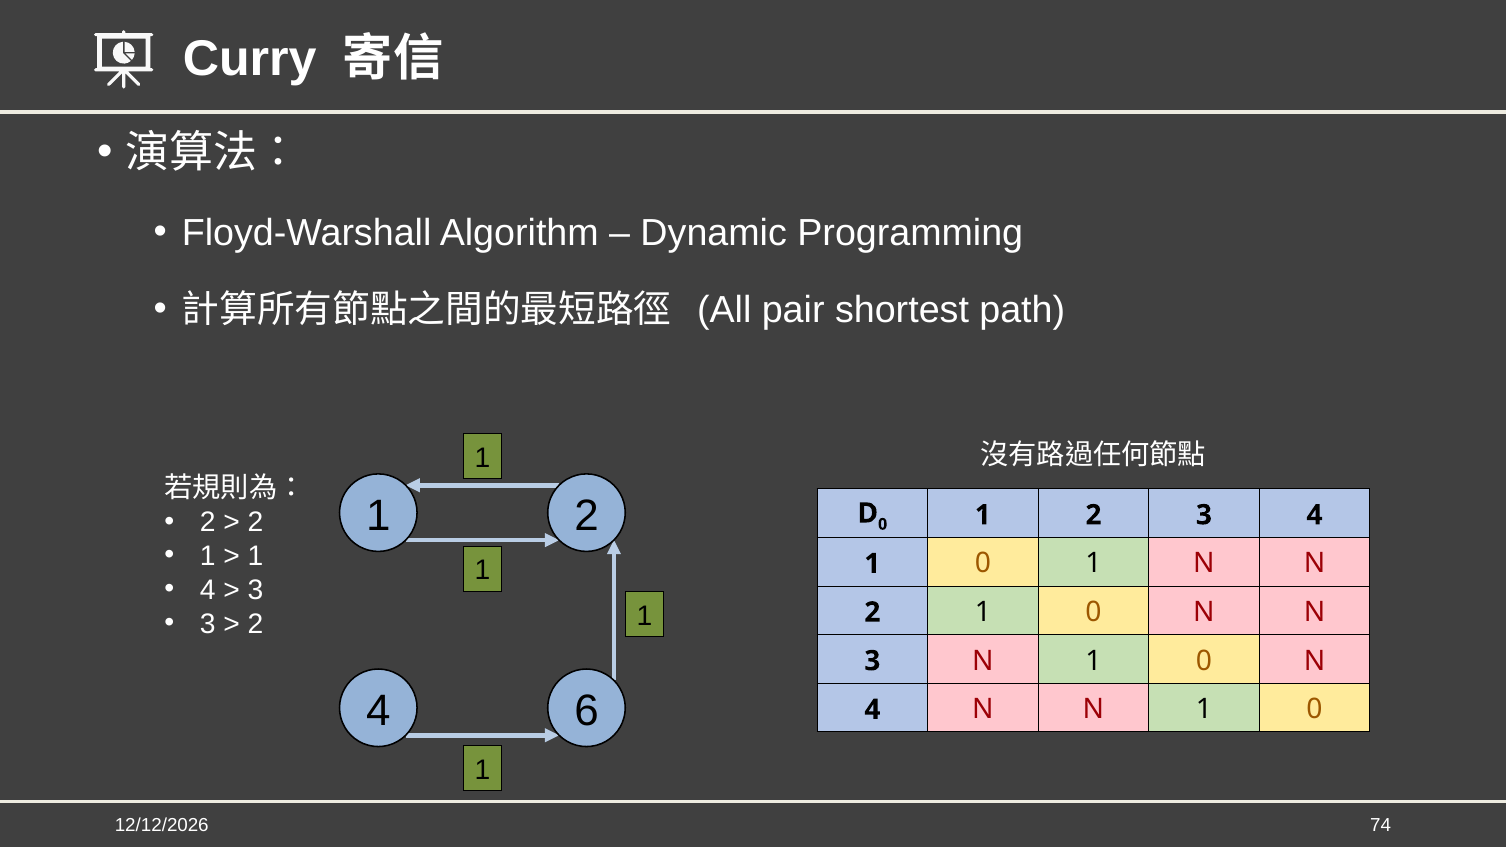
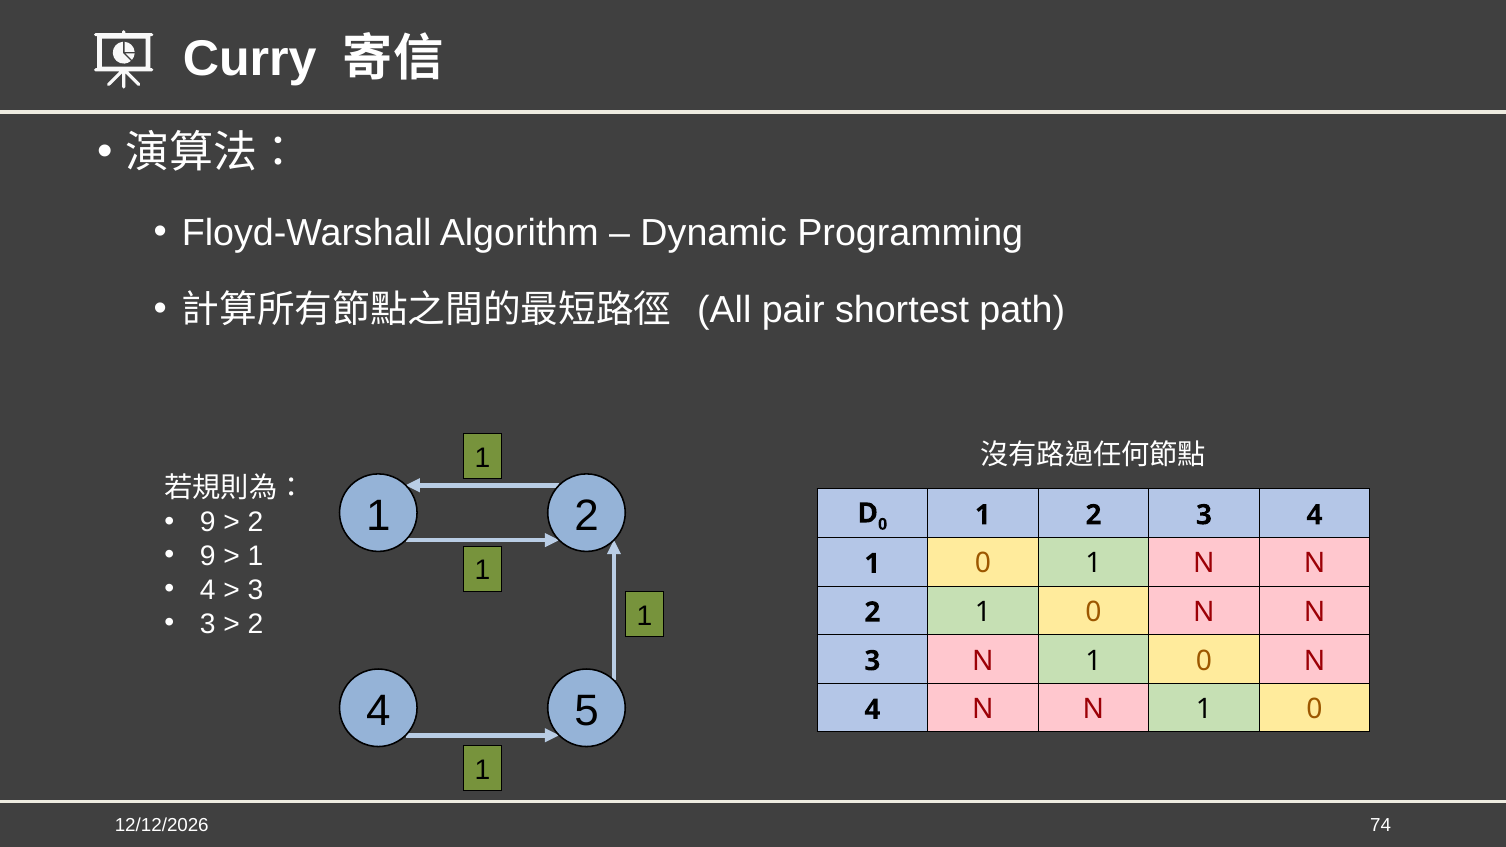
2 at (208, 522): 2 -> 9
1 at (208, 556): 1 -> 9
6: 6 -> 5
